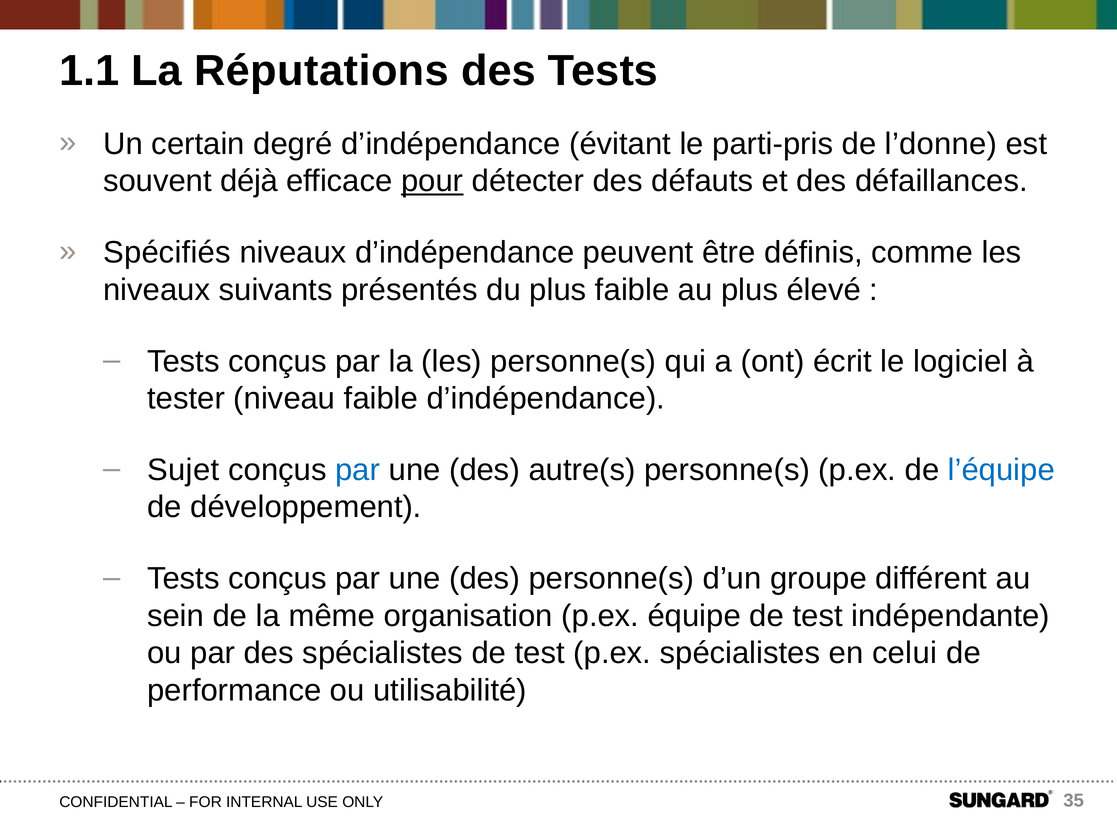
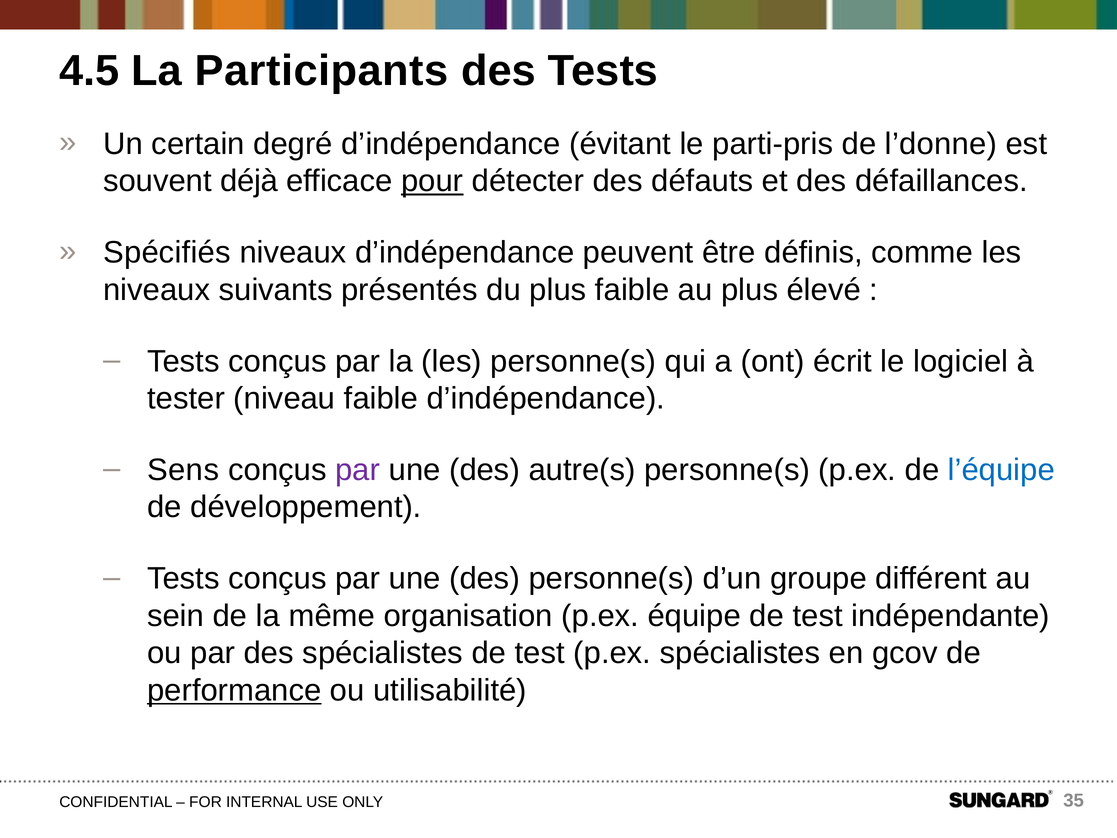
1.1: 1.1 -> 4.5
Réputations: Réputations -> Participants
Sujet: Sujet -> Sens
par at (358, 470) colour: blue -> purple
celui: celui -> gcov
performance underline: none -> present
